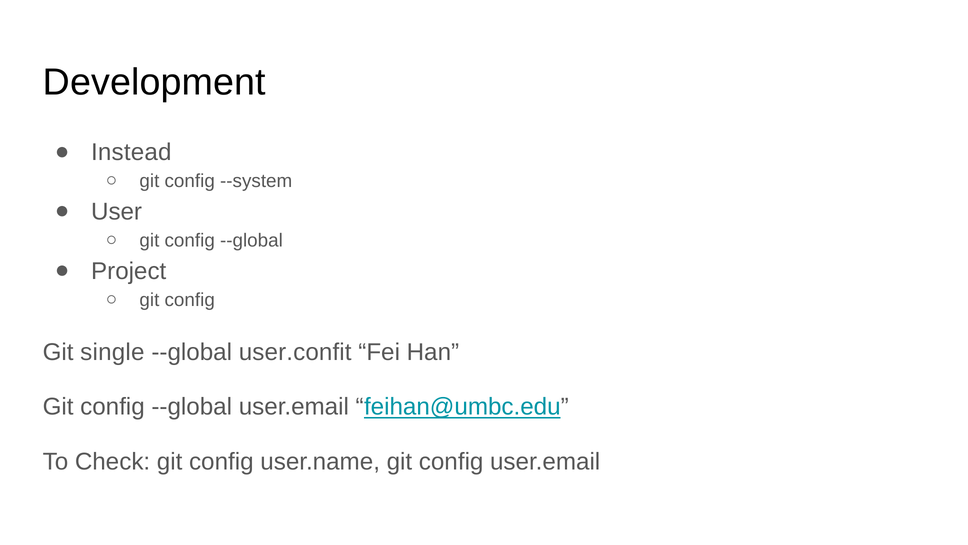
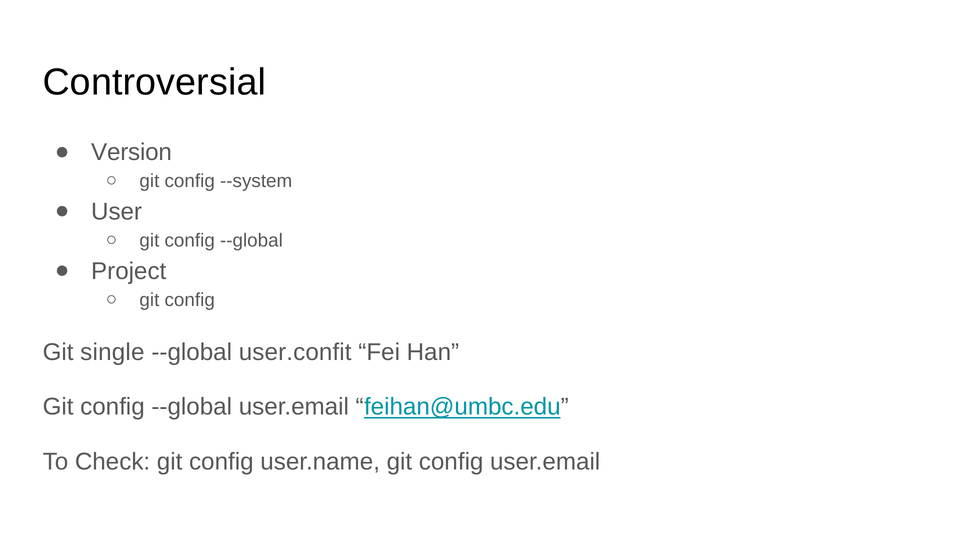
Development: Development -> Controversial
Instead: Instead -> Version
